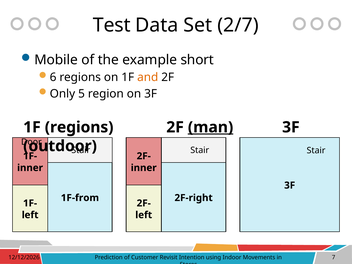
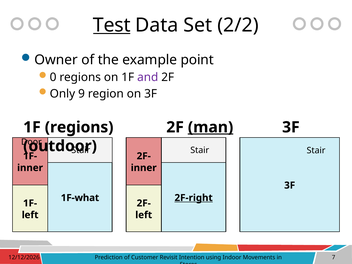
Test underline: none -> present
2/7: 2/7 -> 2/2
Mobile: Mobile -> Owner
short: short -> point
6: 6 -> 0
and colour: orange -> purple
5: 5 -> 9
1F-from: 1F-from -> 1F-what
2F-right underline: none -> present
